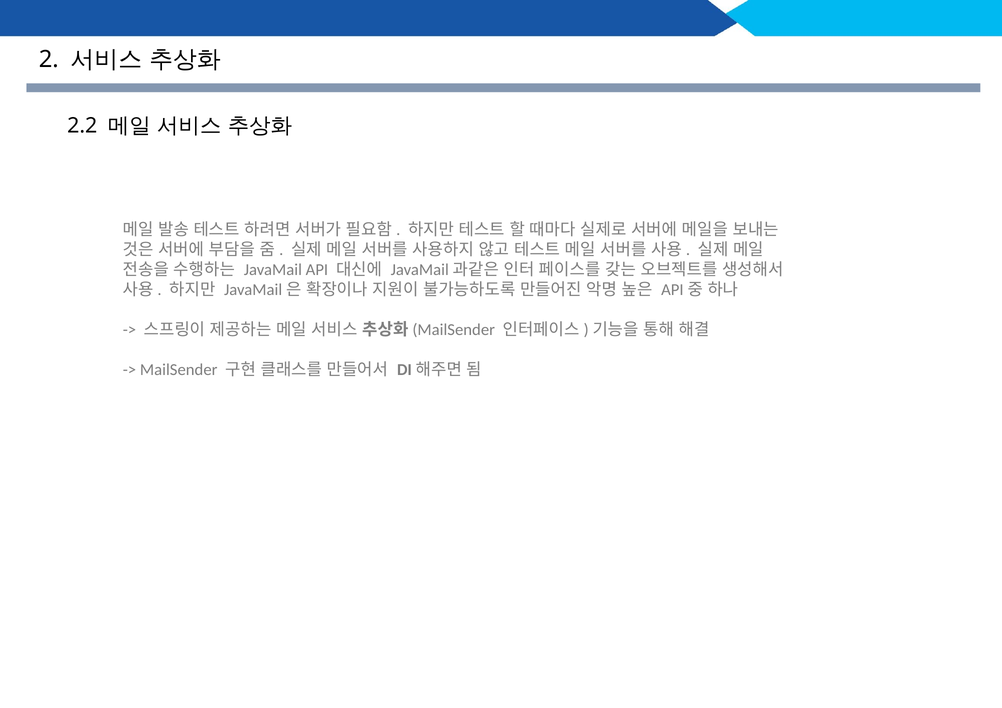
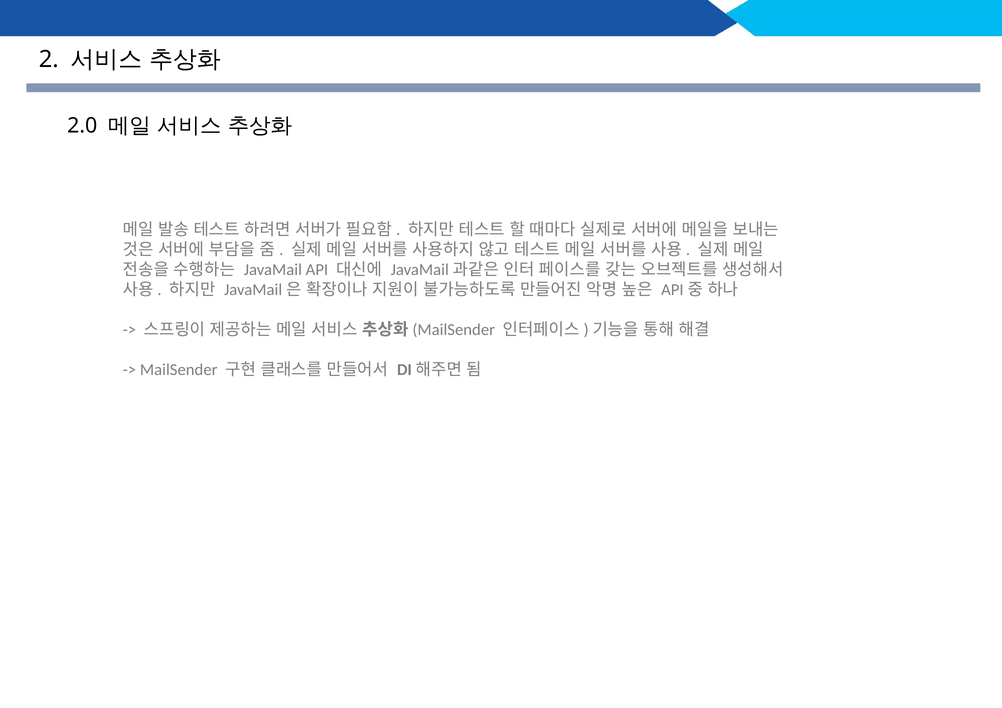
2.2: 2.2 -> 2.0
